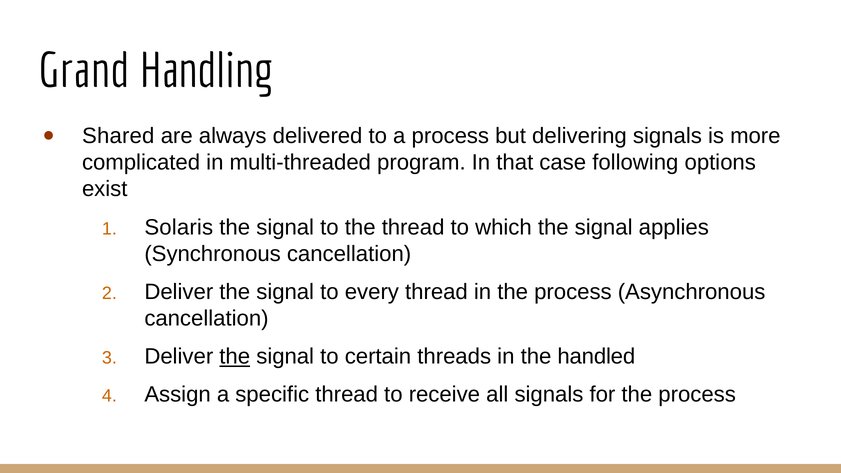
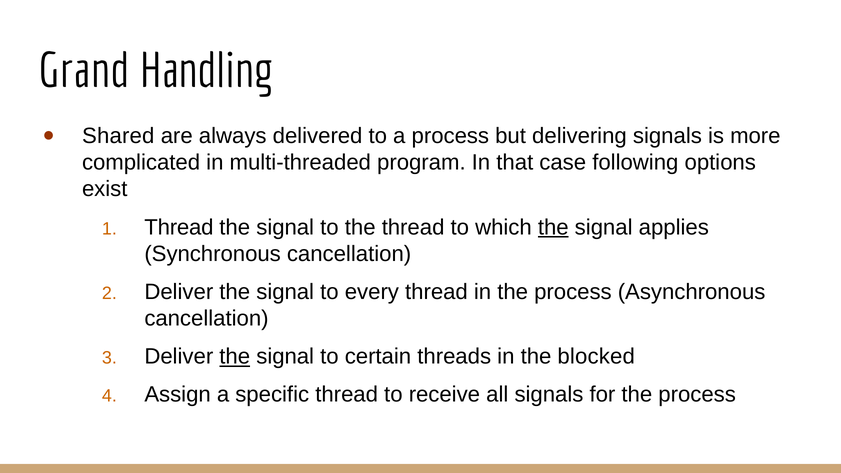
Solaris at (179, 227): Solaris -> Thread
the at (553, 227) underline: none -> present
handled: handled -> blocked
